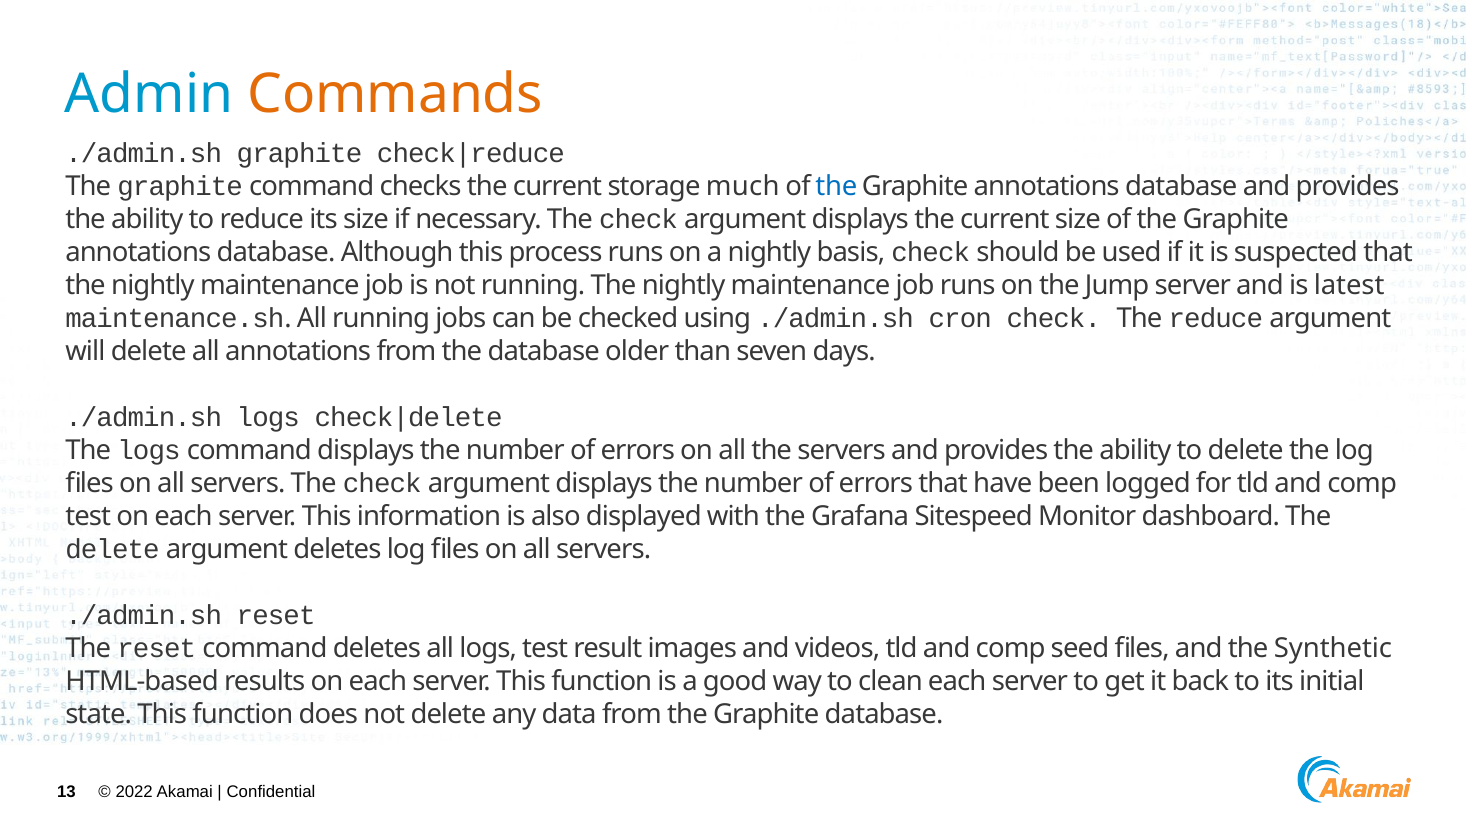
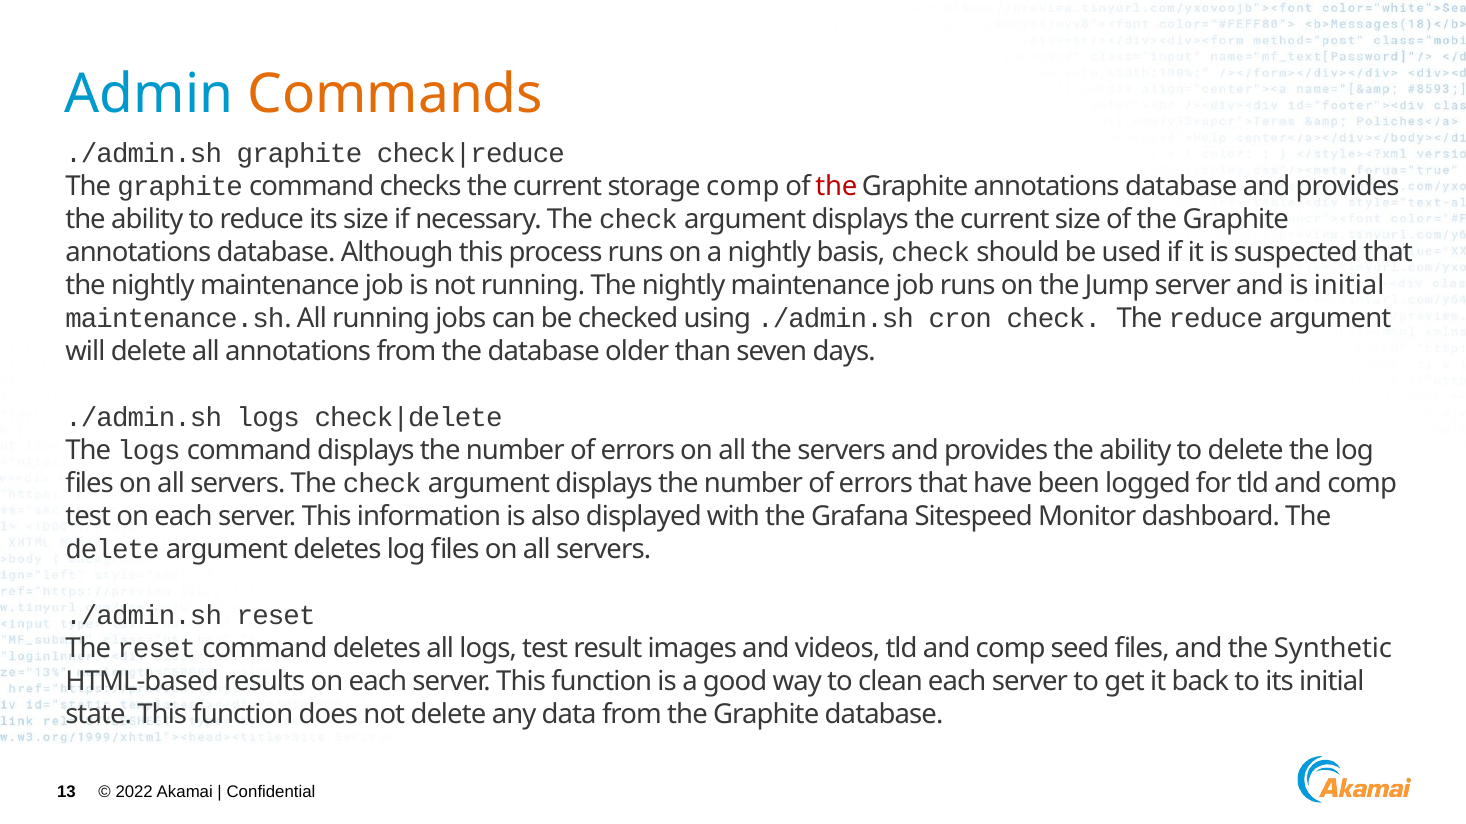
storage much: much -> comp
the at (836, 187) colour: blue -> red
is latest: latest -> initial
